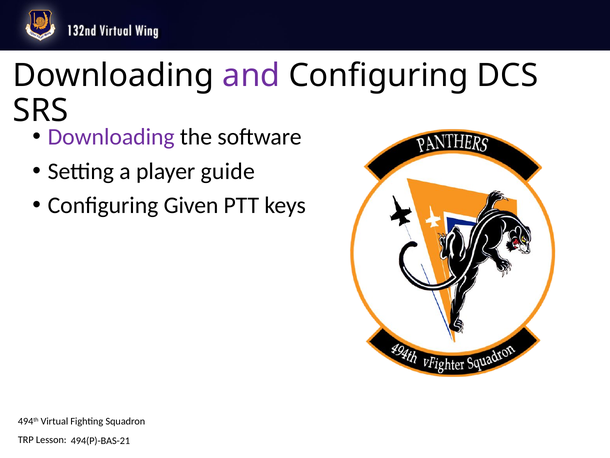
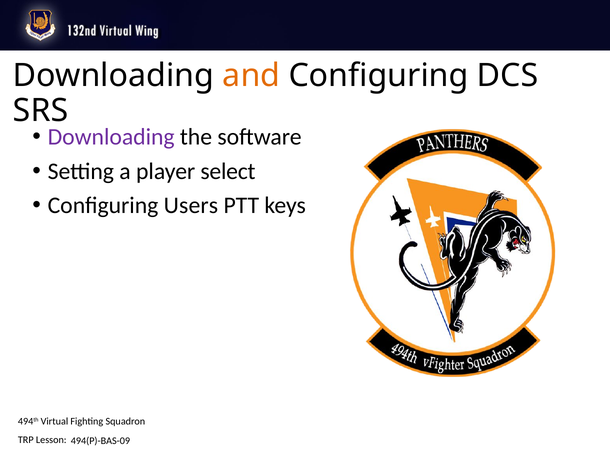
and colour: purple -> orange
guide: guide -> select
Given: Given -> Users
494(P)-BAS-21: 494(P)-BAS-21 -> 494(P)-BAS-09
